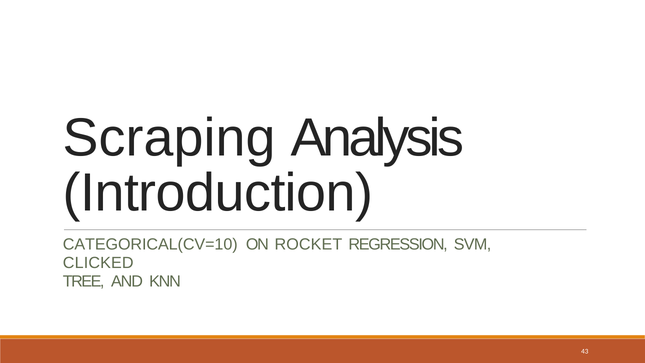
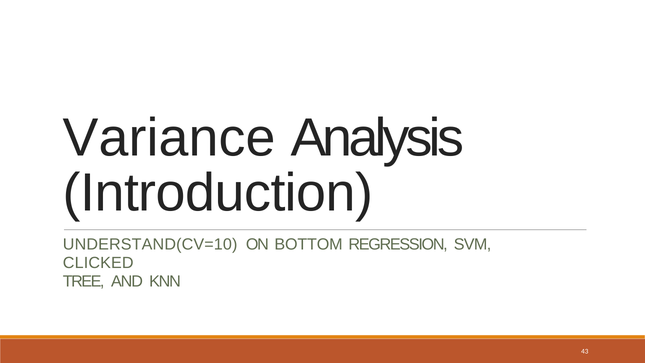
Scraping: Scraping -> Variance
CATEGORICAL(CV=10: CATEGORICAL(CV=10 -> UNDERSTAND(CV=10
ROCKET: ROCKET -> BOTTOM
